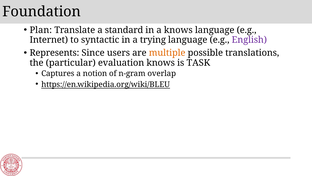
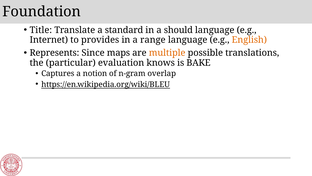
Plan: Plan -> Title
a knows: knows -> should
syntactic: syntactic -> provides
trying: trying -> range
English colour: purple -> orange
users: users -> maps
TASK: TASK -> BAKE
